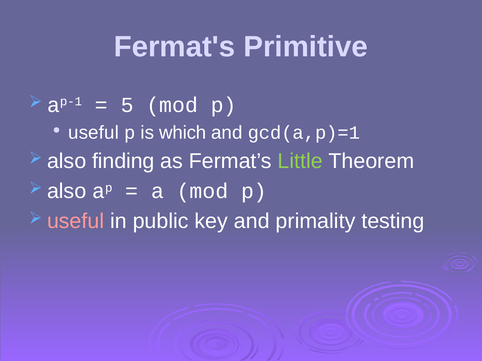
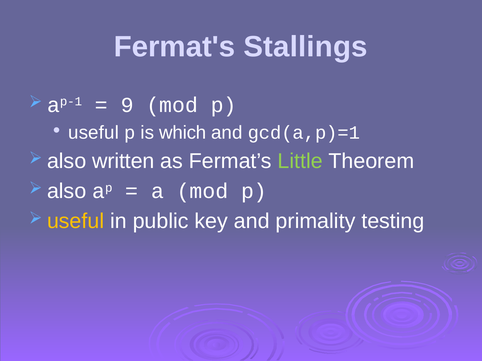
Primitive: Primitive -> Stallings
5: 5 -> 9
finding: finding -> written
useful at (76, 221) colour: pink -> yellow
